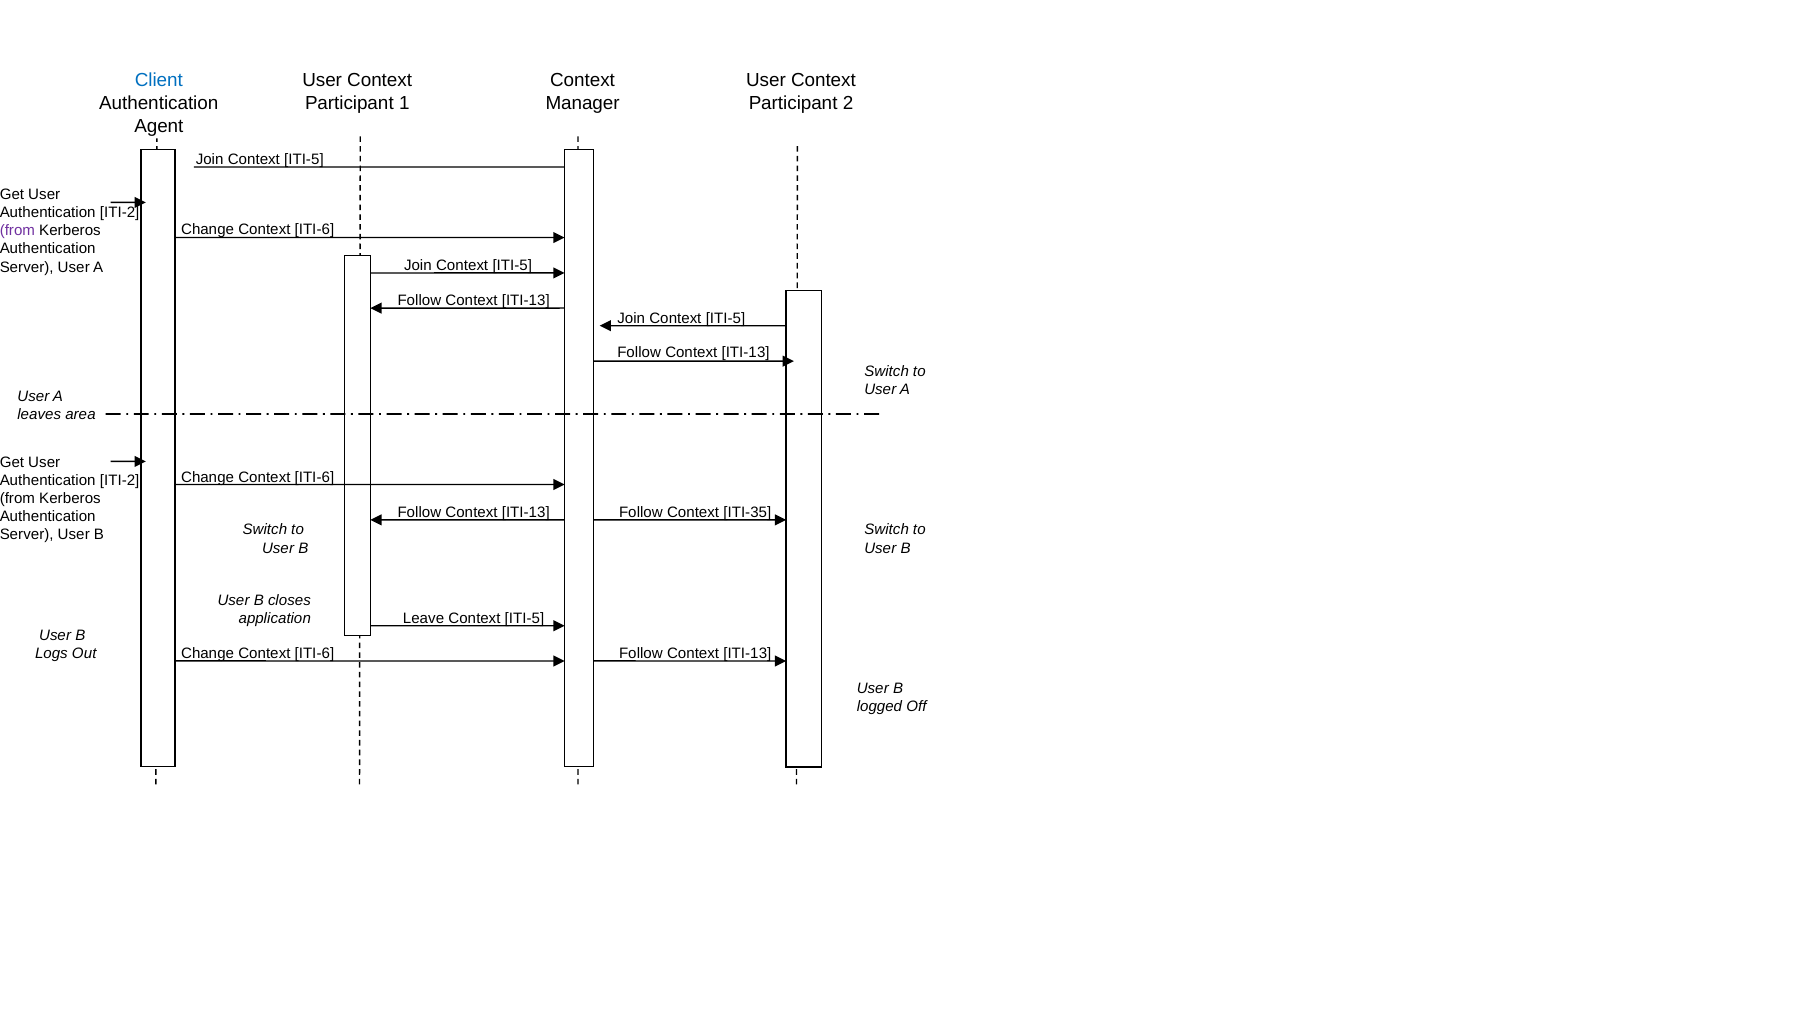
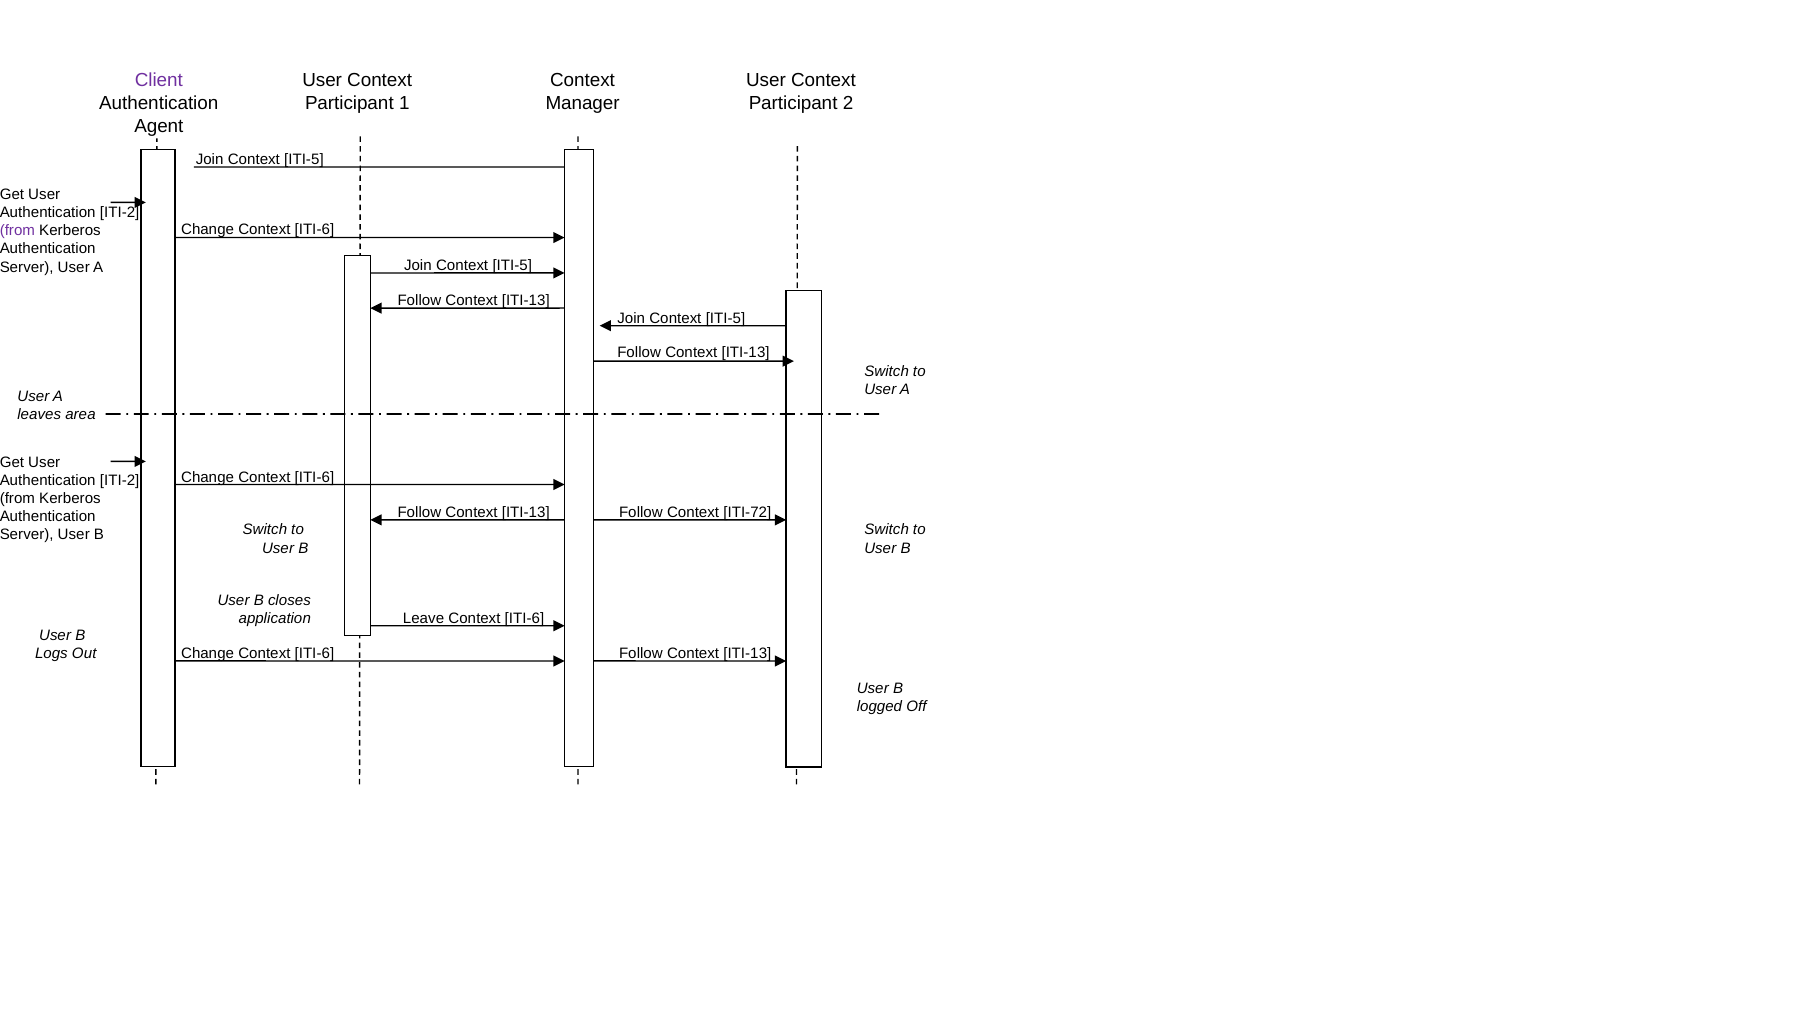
Client colour: blue -> purple
ITI-35: ITI-35 -> ITI-72
Leave Context ITI-5: ITI-5 -> ITI-6
